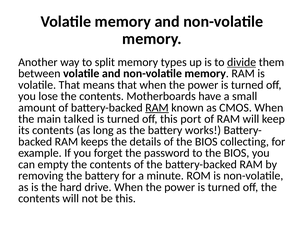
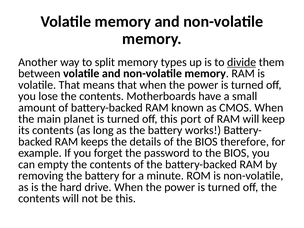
RAM at (157, 108) underline: present -> none
talked: talked -> planet
collecting: collecting -> therefore
